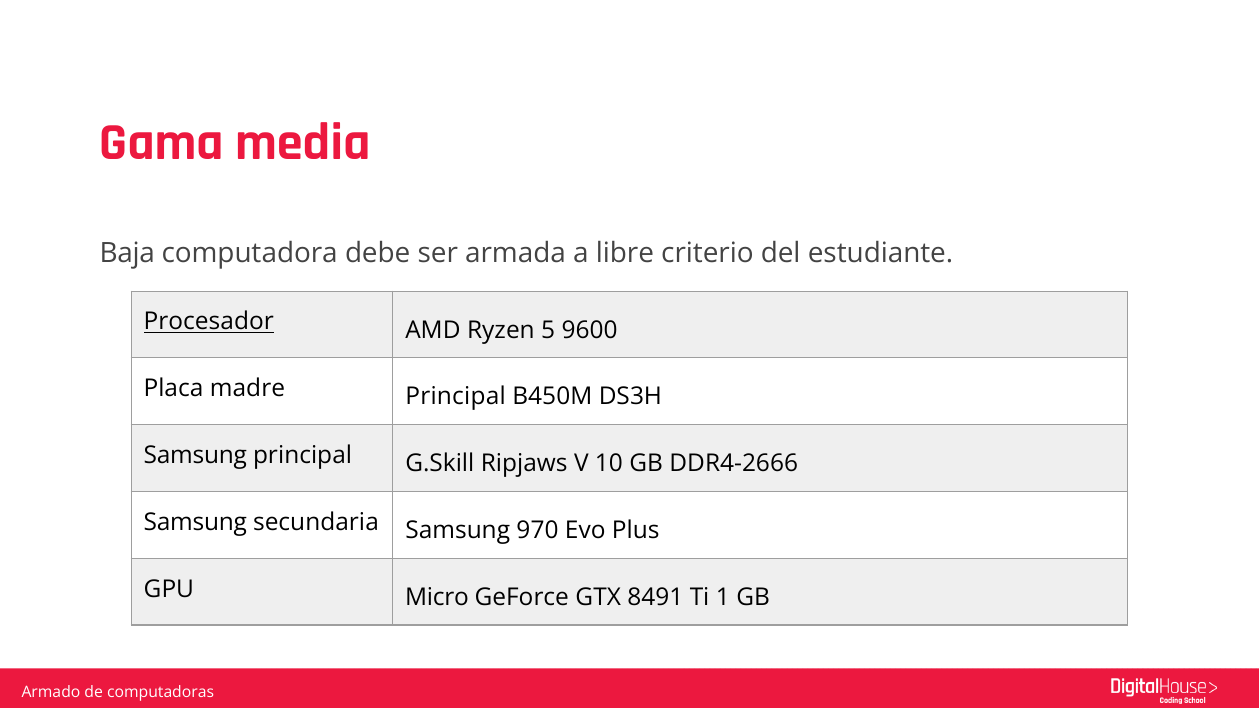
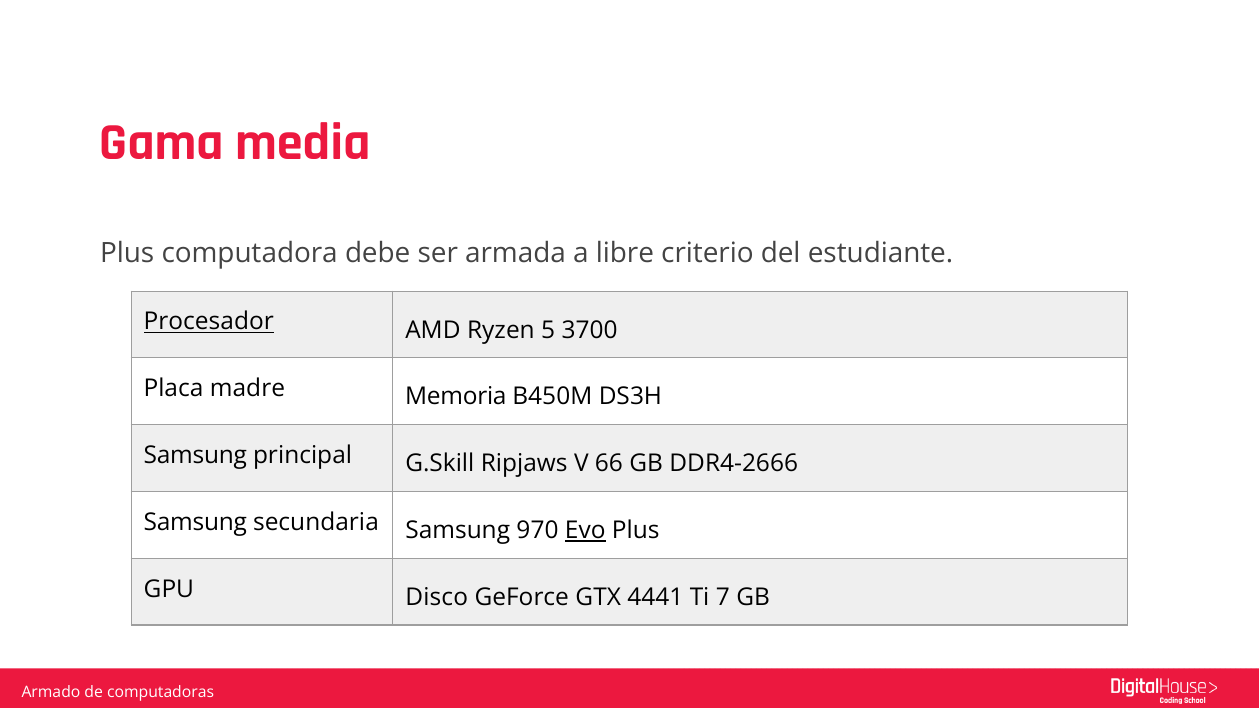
Baja at (127, 253): Baja -> Plus
9600: 9600 -> 3700
madre Principal: Principal -> Memoria
10: 10 -> 66
Evo underline: none -> present
Micro: Micro -> Disco
8491: 8491 -> 4441
1: 1 -> 7
